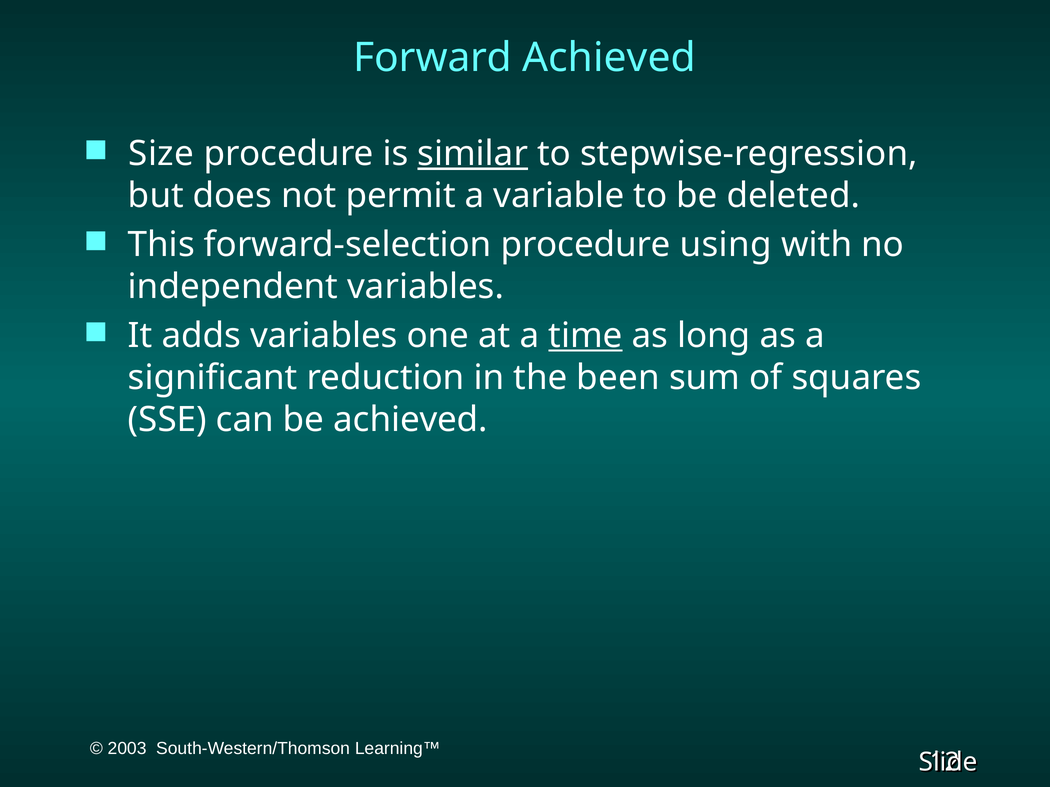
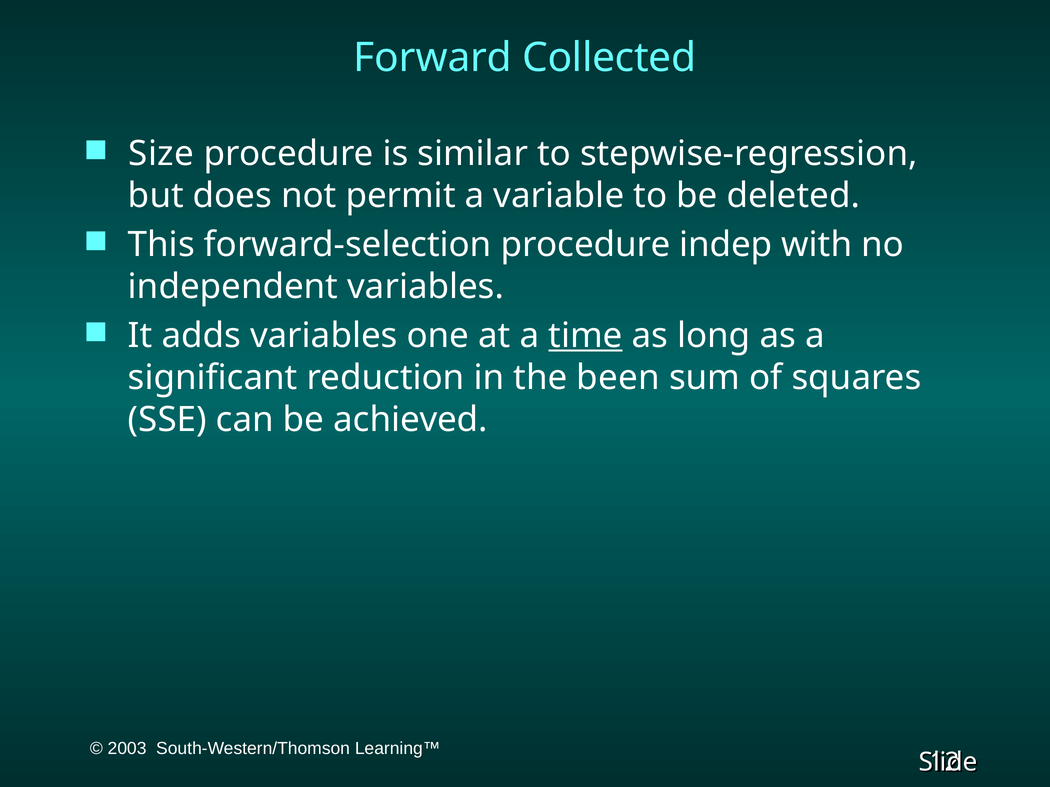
Forward Achieved: Achieved -> Collected
similar underline: present -> none
using: using -> indep
